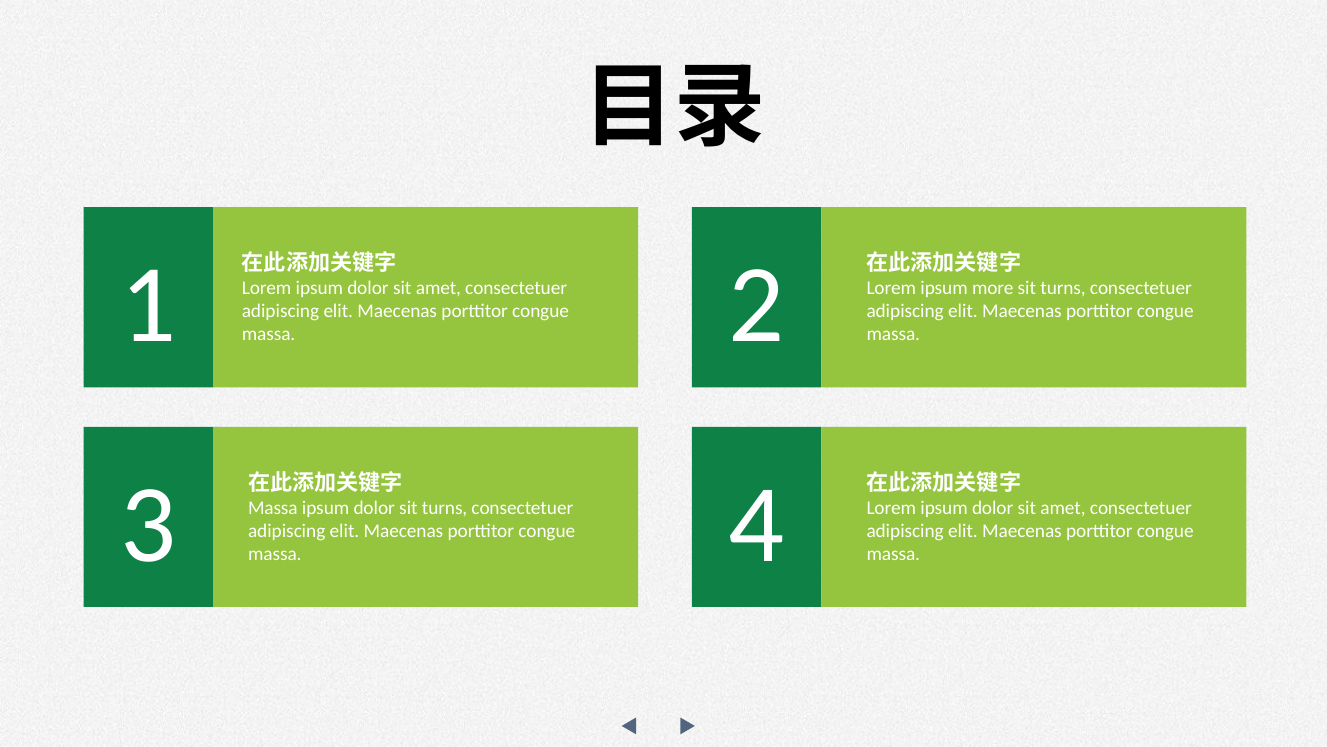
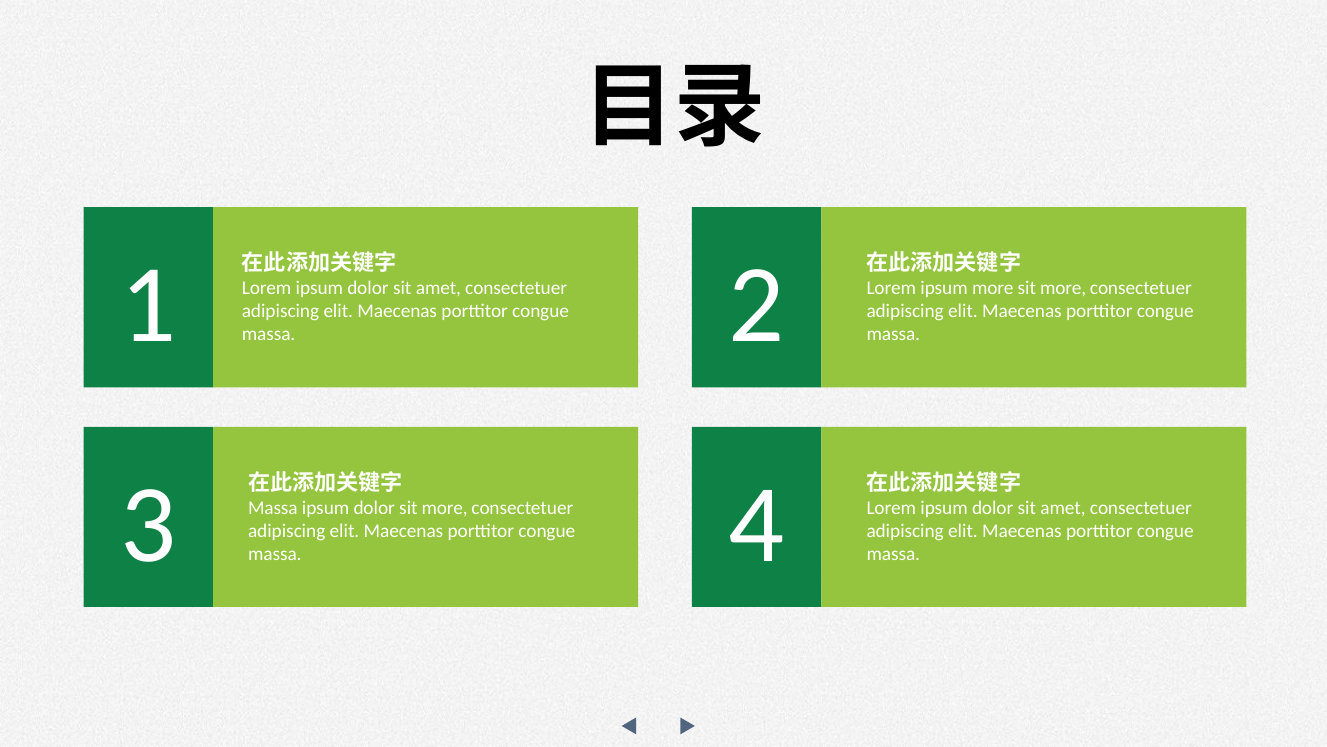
turns at (1063, 288): turns -> more
dolor sit turns: turns -> more
